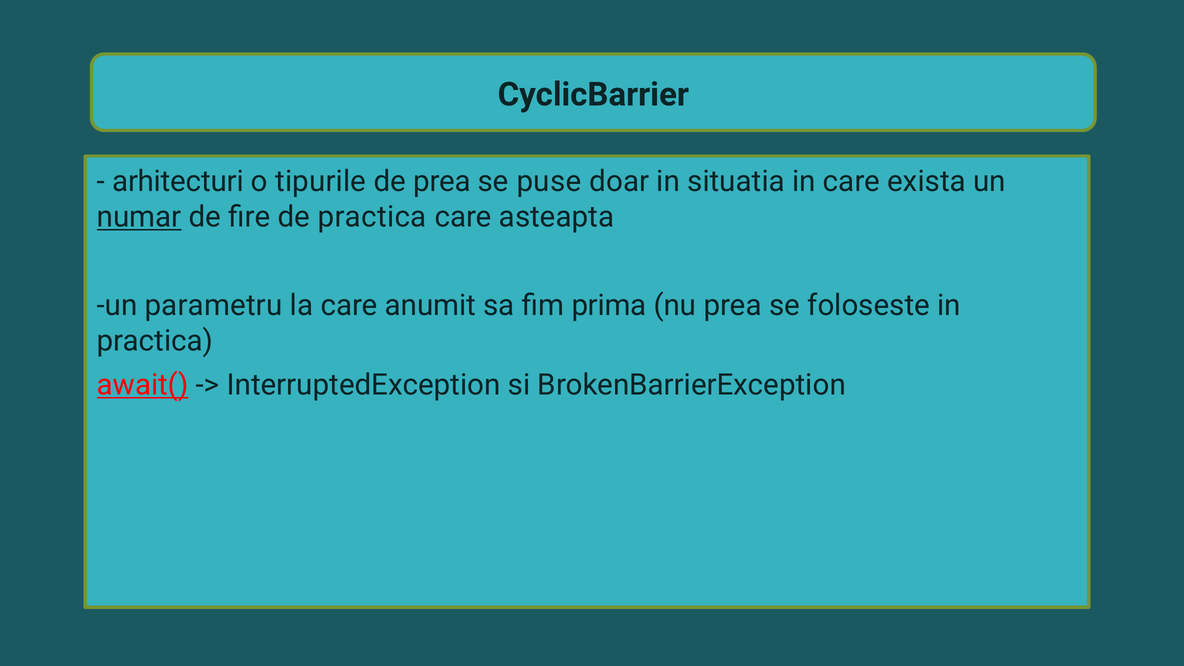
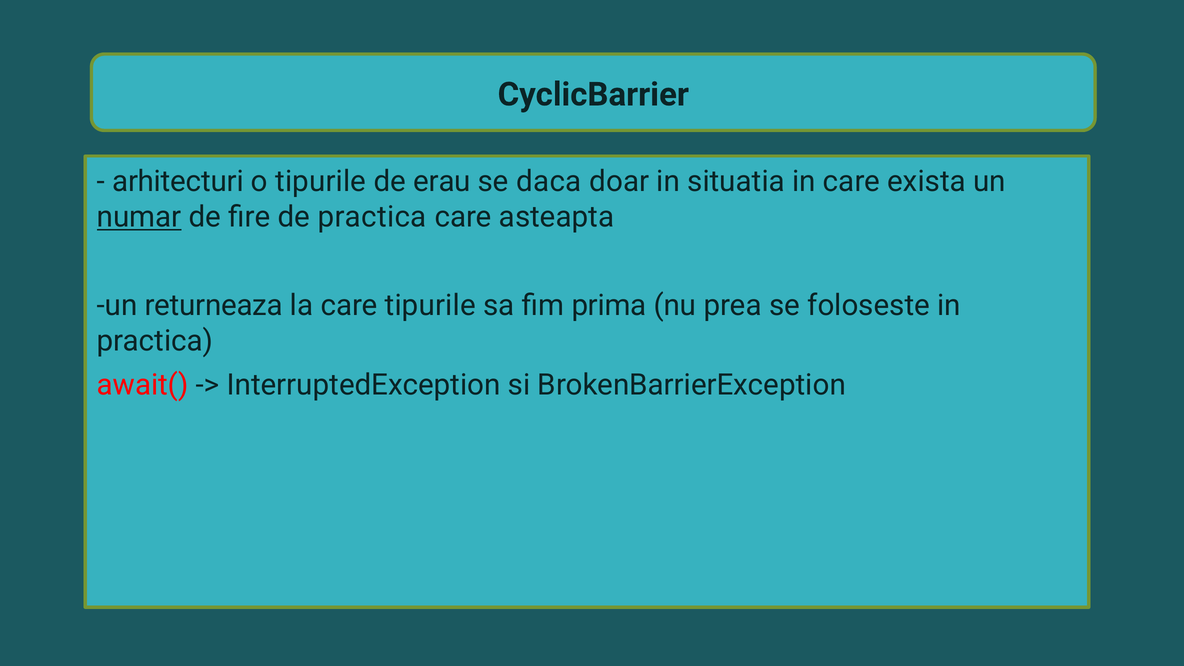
de prea: prea -> erau
puse: puse -> daca
parametru: parametru -> returneaza
care anumit: anumit -> tipurile
await( underline: present -> none
